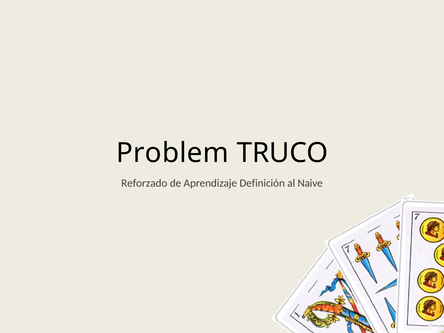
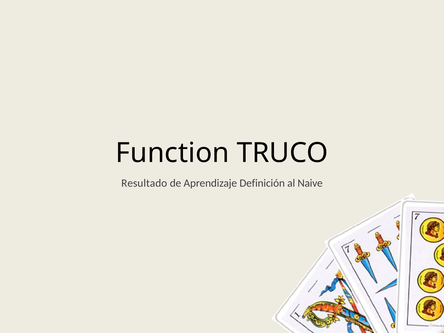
Problem: Problem -> Function
Reforzado: Reforzado -> Resultado
